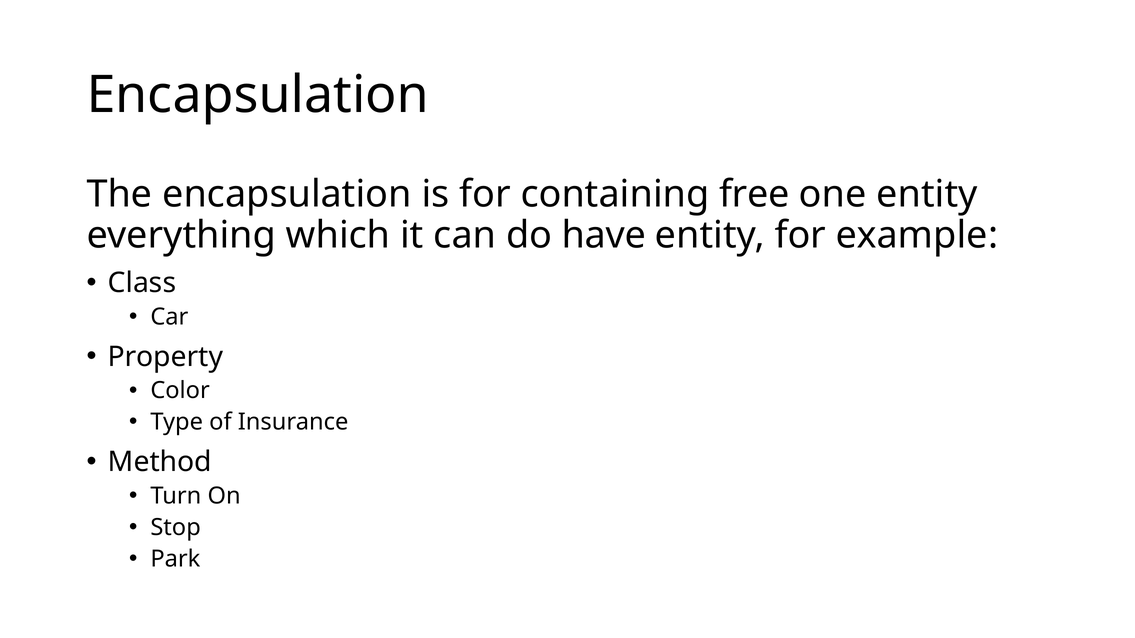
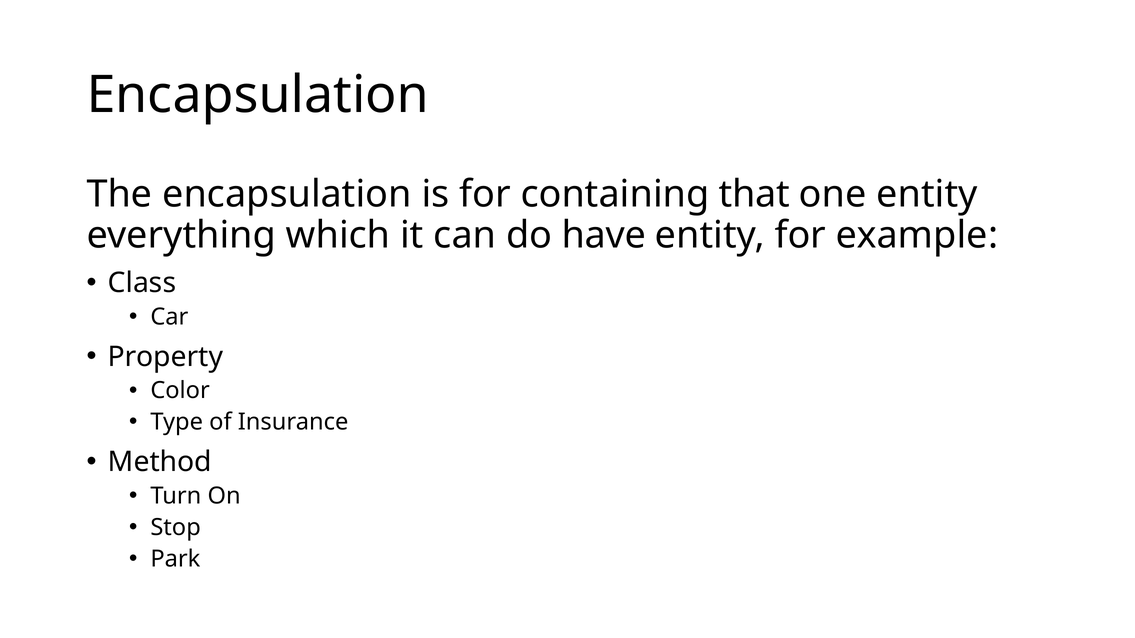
free: free -> that
